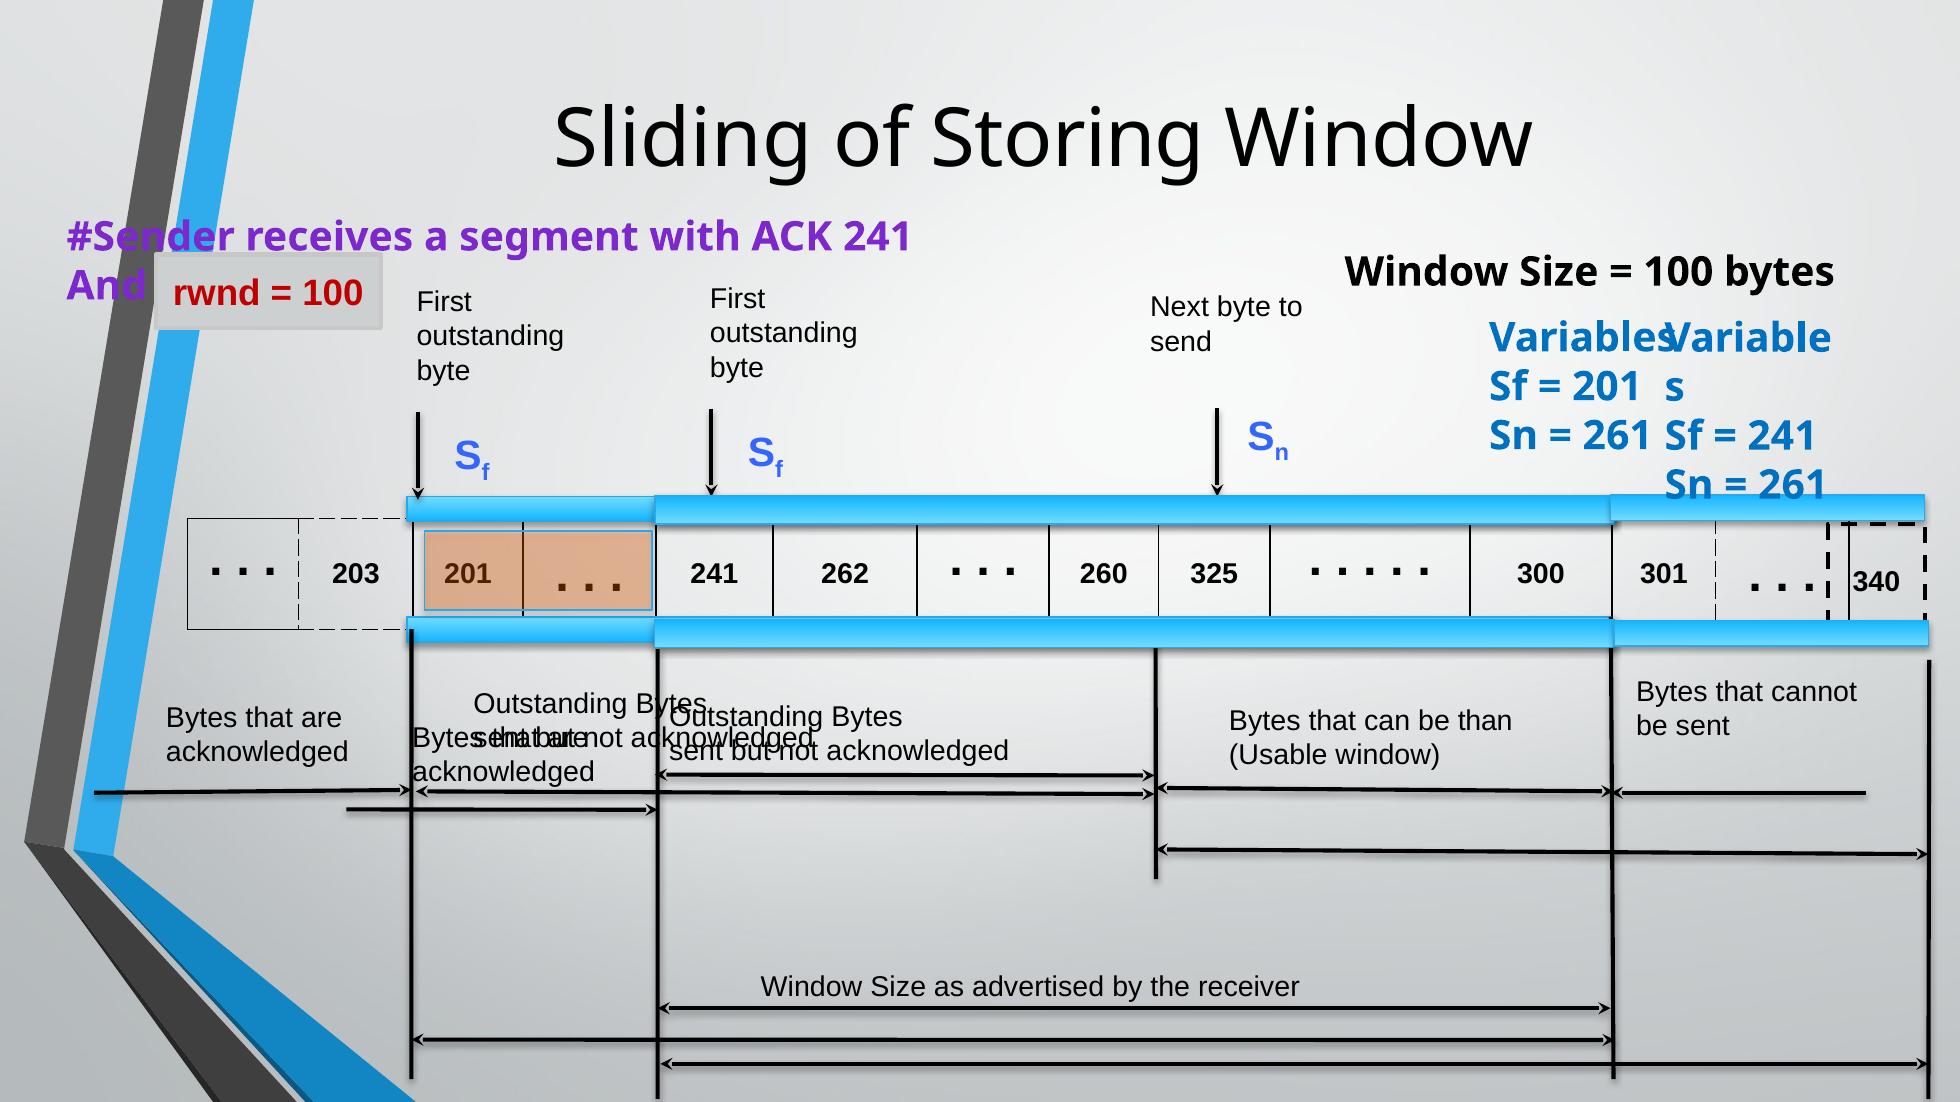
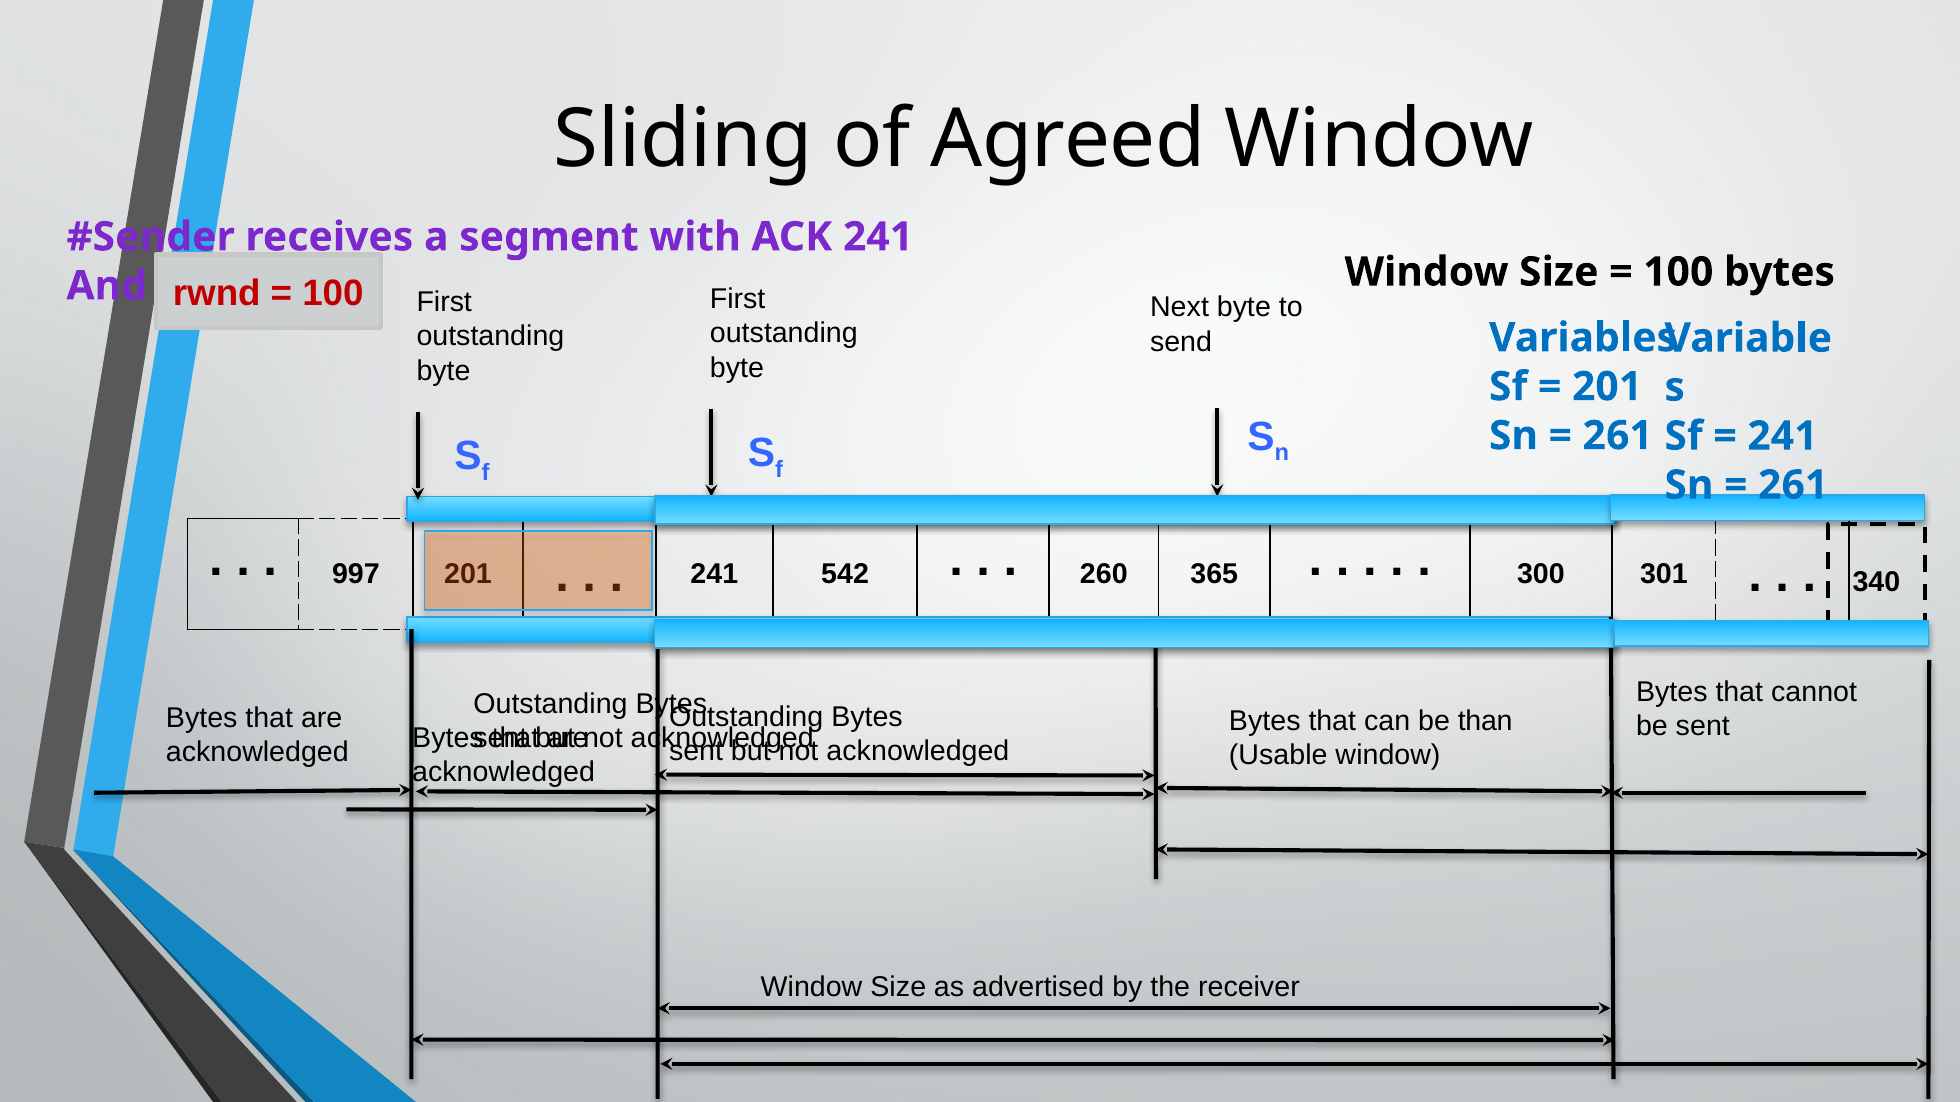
Storing: Storing -> Agreed
203: 203 -> 997
262: 262 -> 542
325: 325 -> 365
